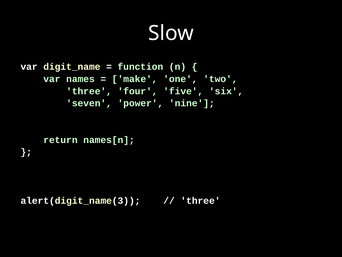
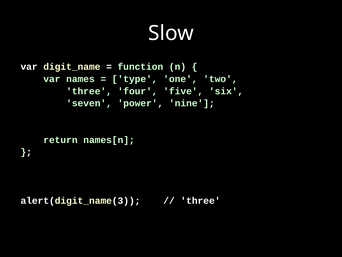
make: make -> type
